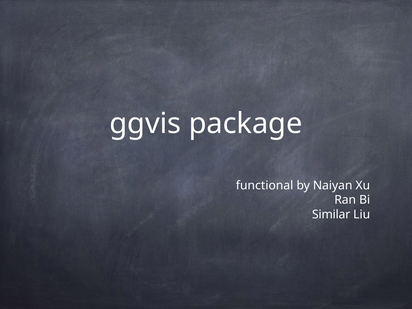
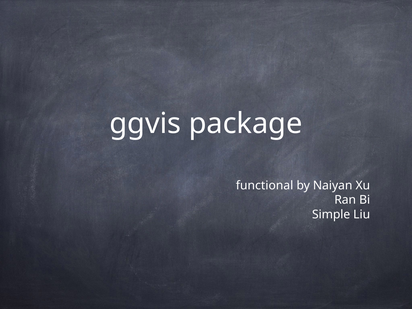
Similar: Similar -> Simple
